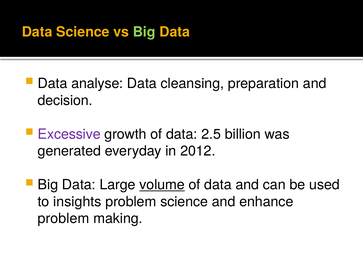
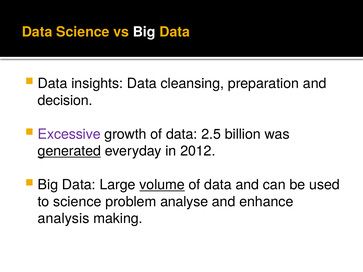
Big at (144, 32) colour: light green -> white
analyse: analyse -> insights
generated underline: none -> present
to insights: insights -> science
problem science: science -> analyse
problem at (64, 219): problem -> analysis
